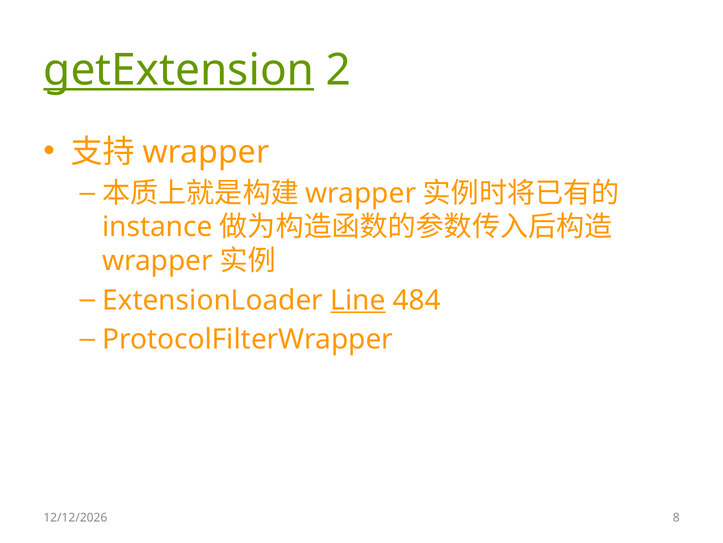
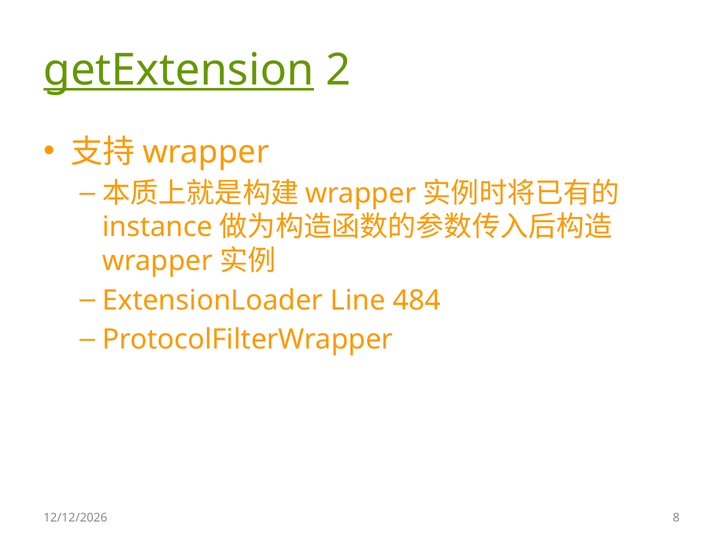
Line underline: present -> none
